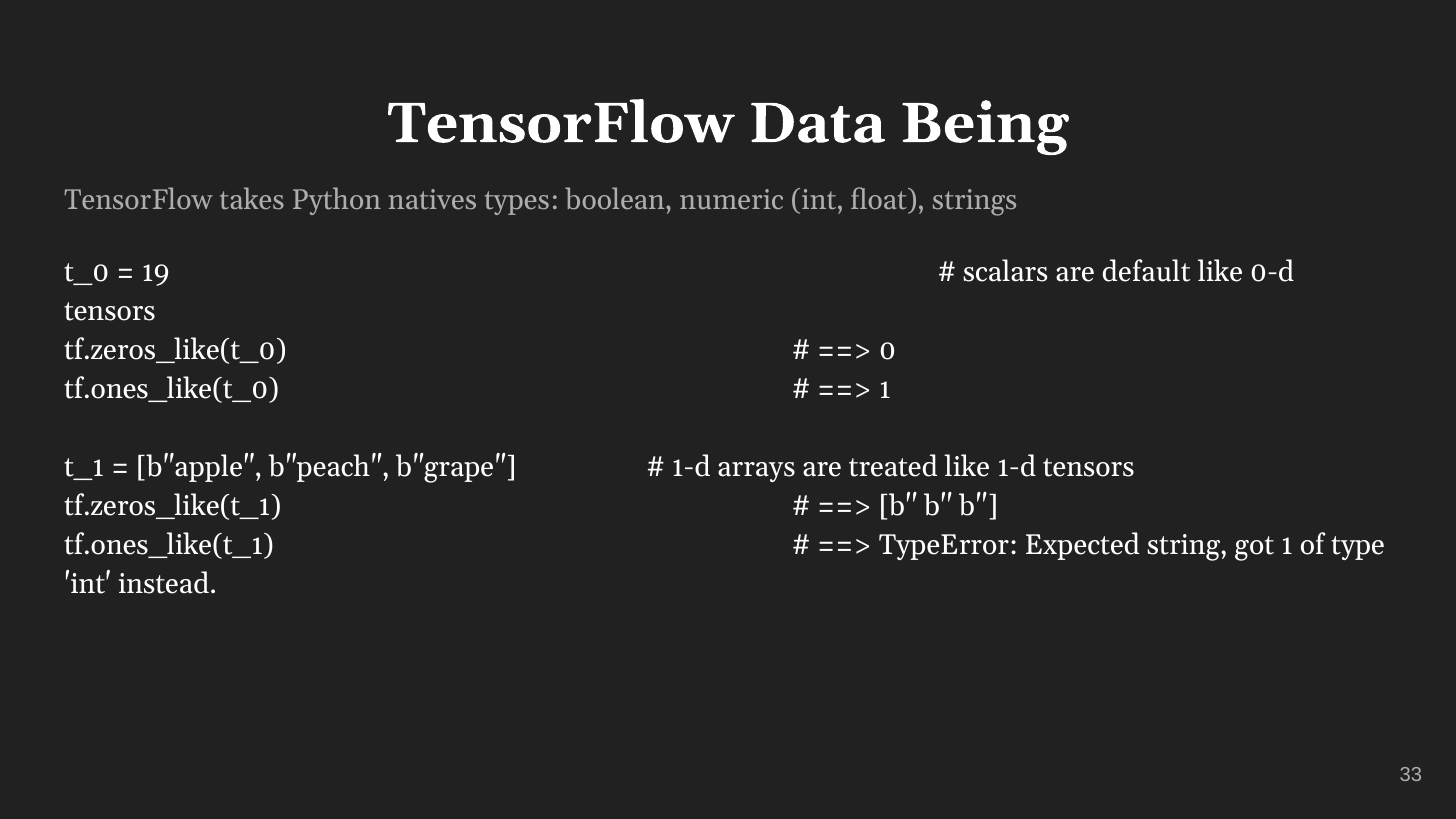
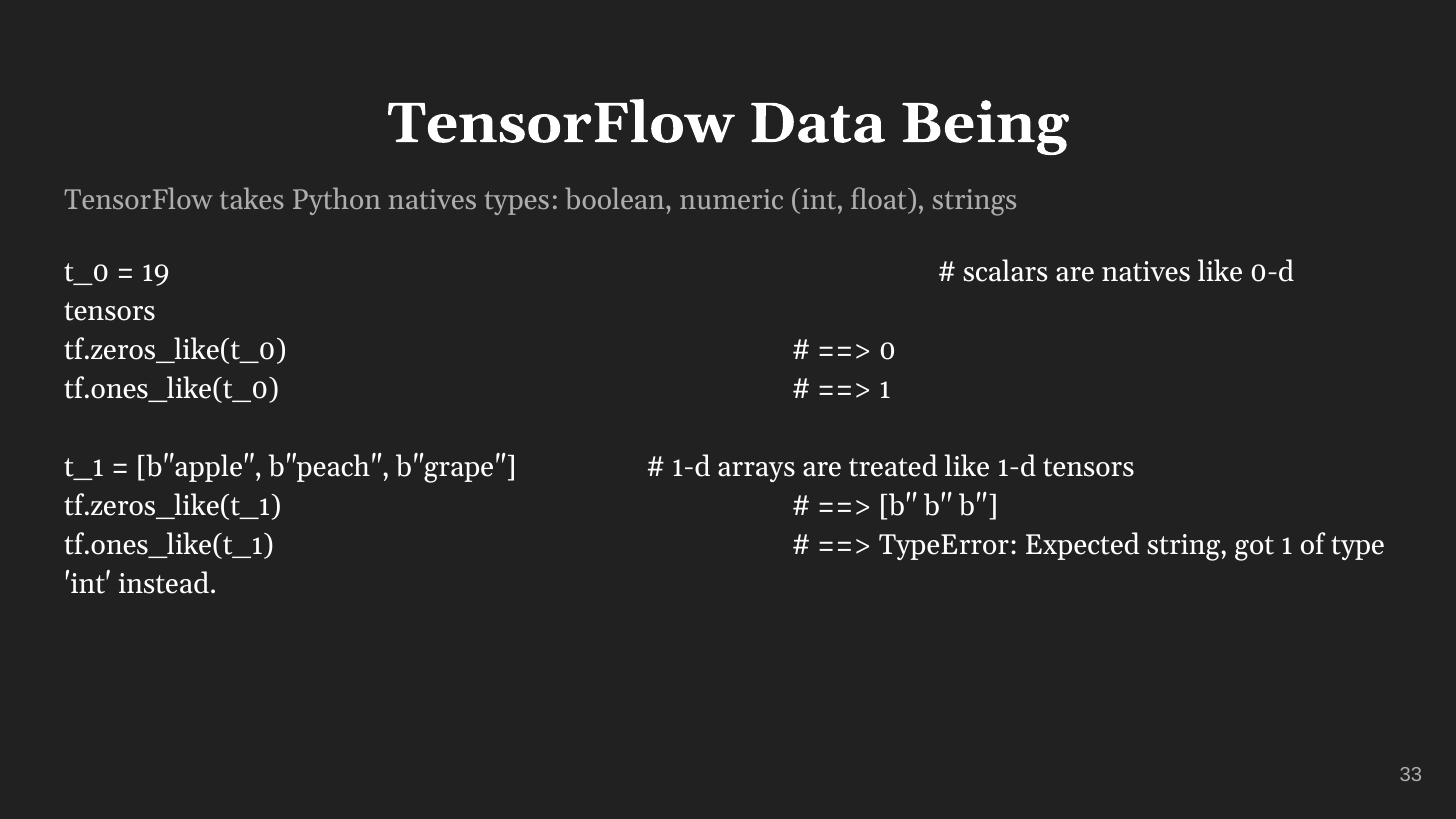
are default: default -> natives
